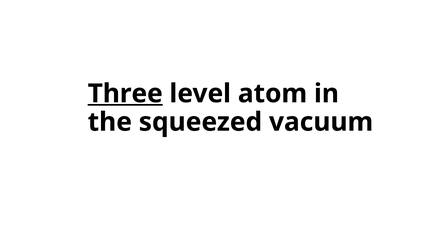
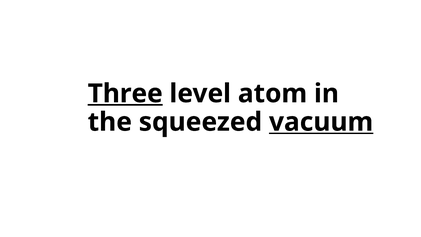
vacuum underline: none -> present
